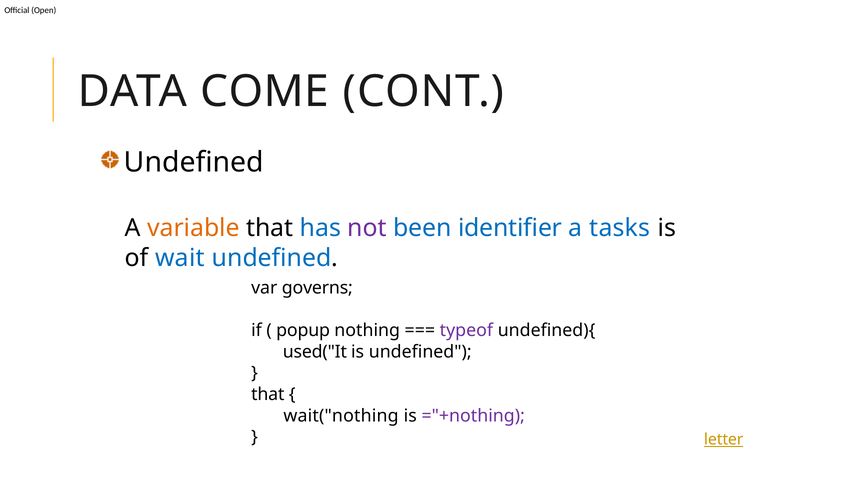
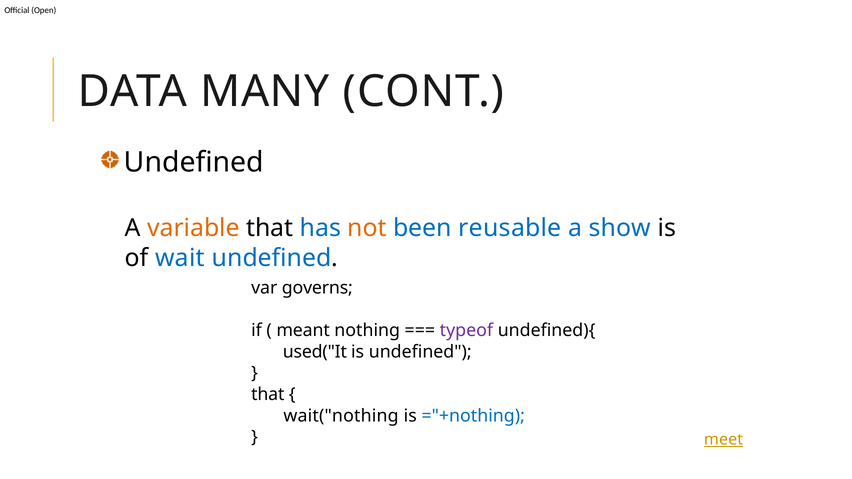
COME: COME -> MANY
not colour: purple -> orange
identifier: identifier -> reusable
tasks: tasks -> show
popup: popup -> meant
="+nothing colour: purple -> blue
letter: letter -> meet
